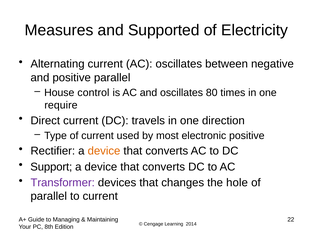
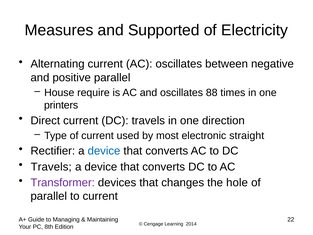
control: control -> require
80: 80 -> 88
require: require -> printers
electronic positive: positive -> straight
device at (104, 151) colour: orange -> blue
Support at (51, 167): Support -> Travels
